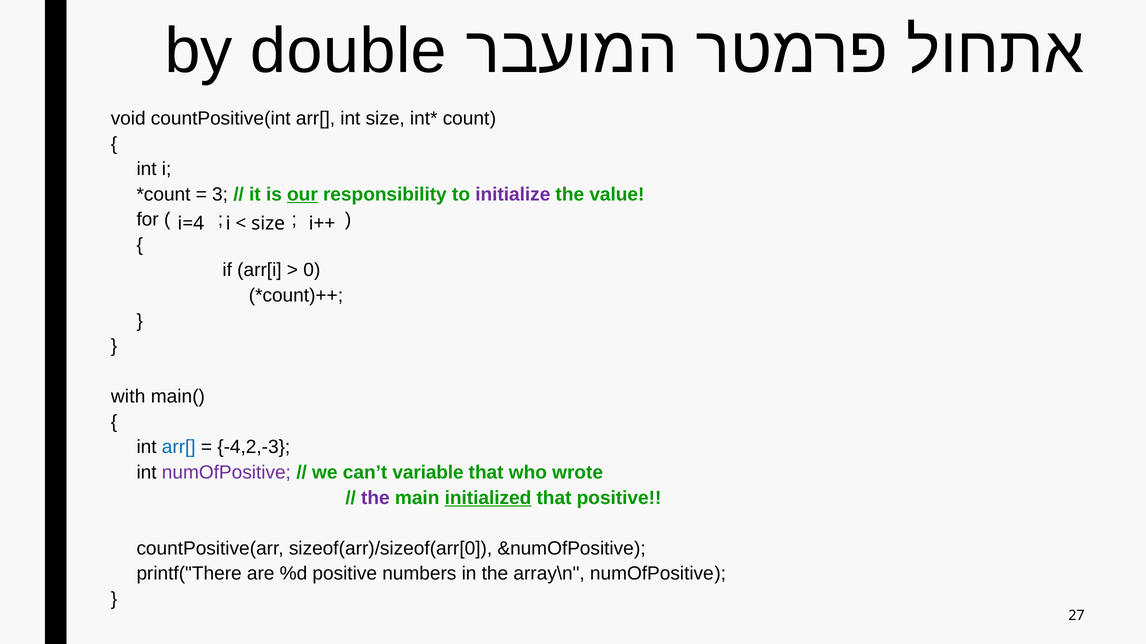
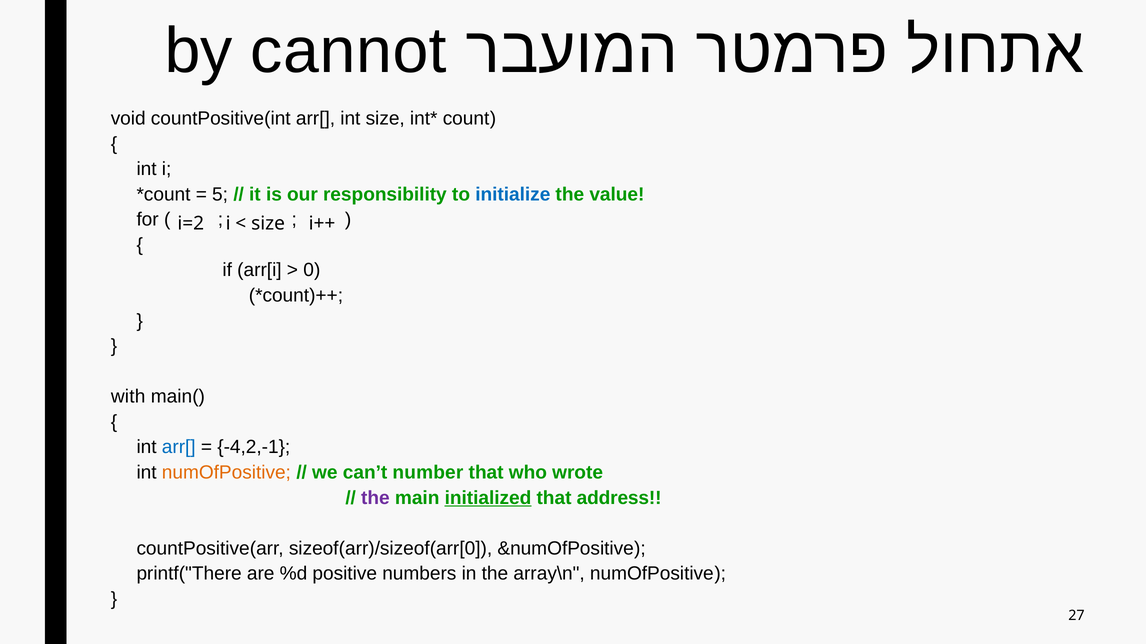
double: double -> cannot
3: 3 -> 5
our underline: present -> none
initialize colour: purple -> blue
i=4: i=4 -> i=2
-4,2,-3: -4,2,-3 -> -4,2,-1
numOfPositive colour: purple -> orange
variable: variable -> number
that positive: positive -> address
